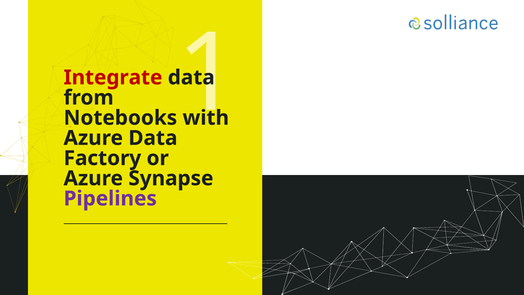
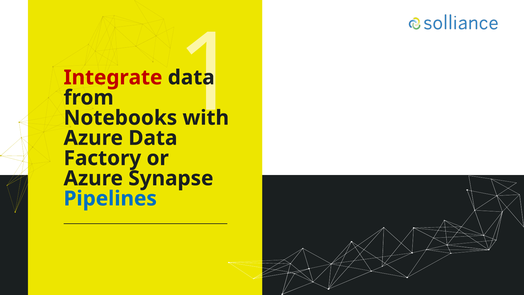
Pipelines colour: purple -> blue
